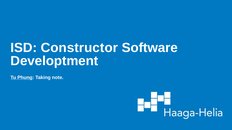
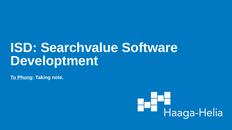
Constructor: Constructor -> Searchvalue
